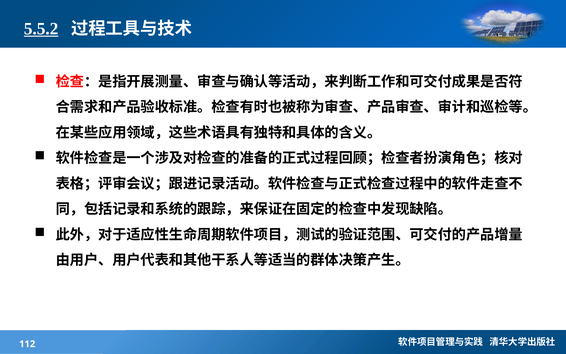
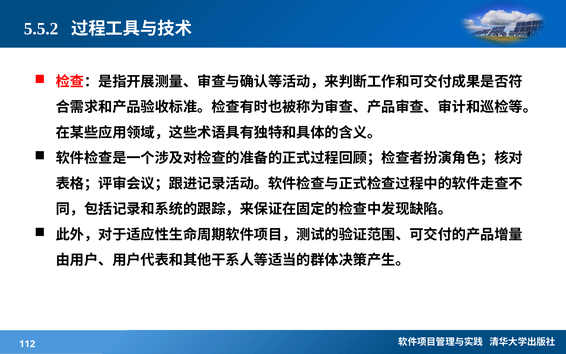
5.5.2 underline: present -> none
